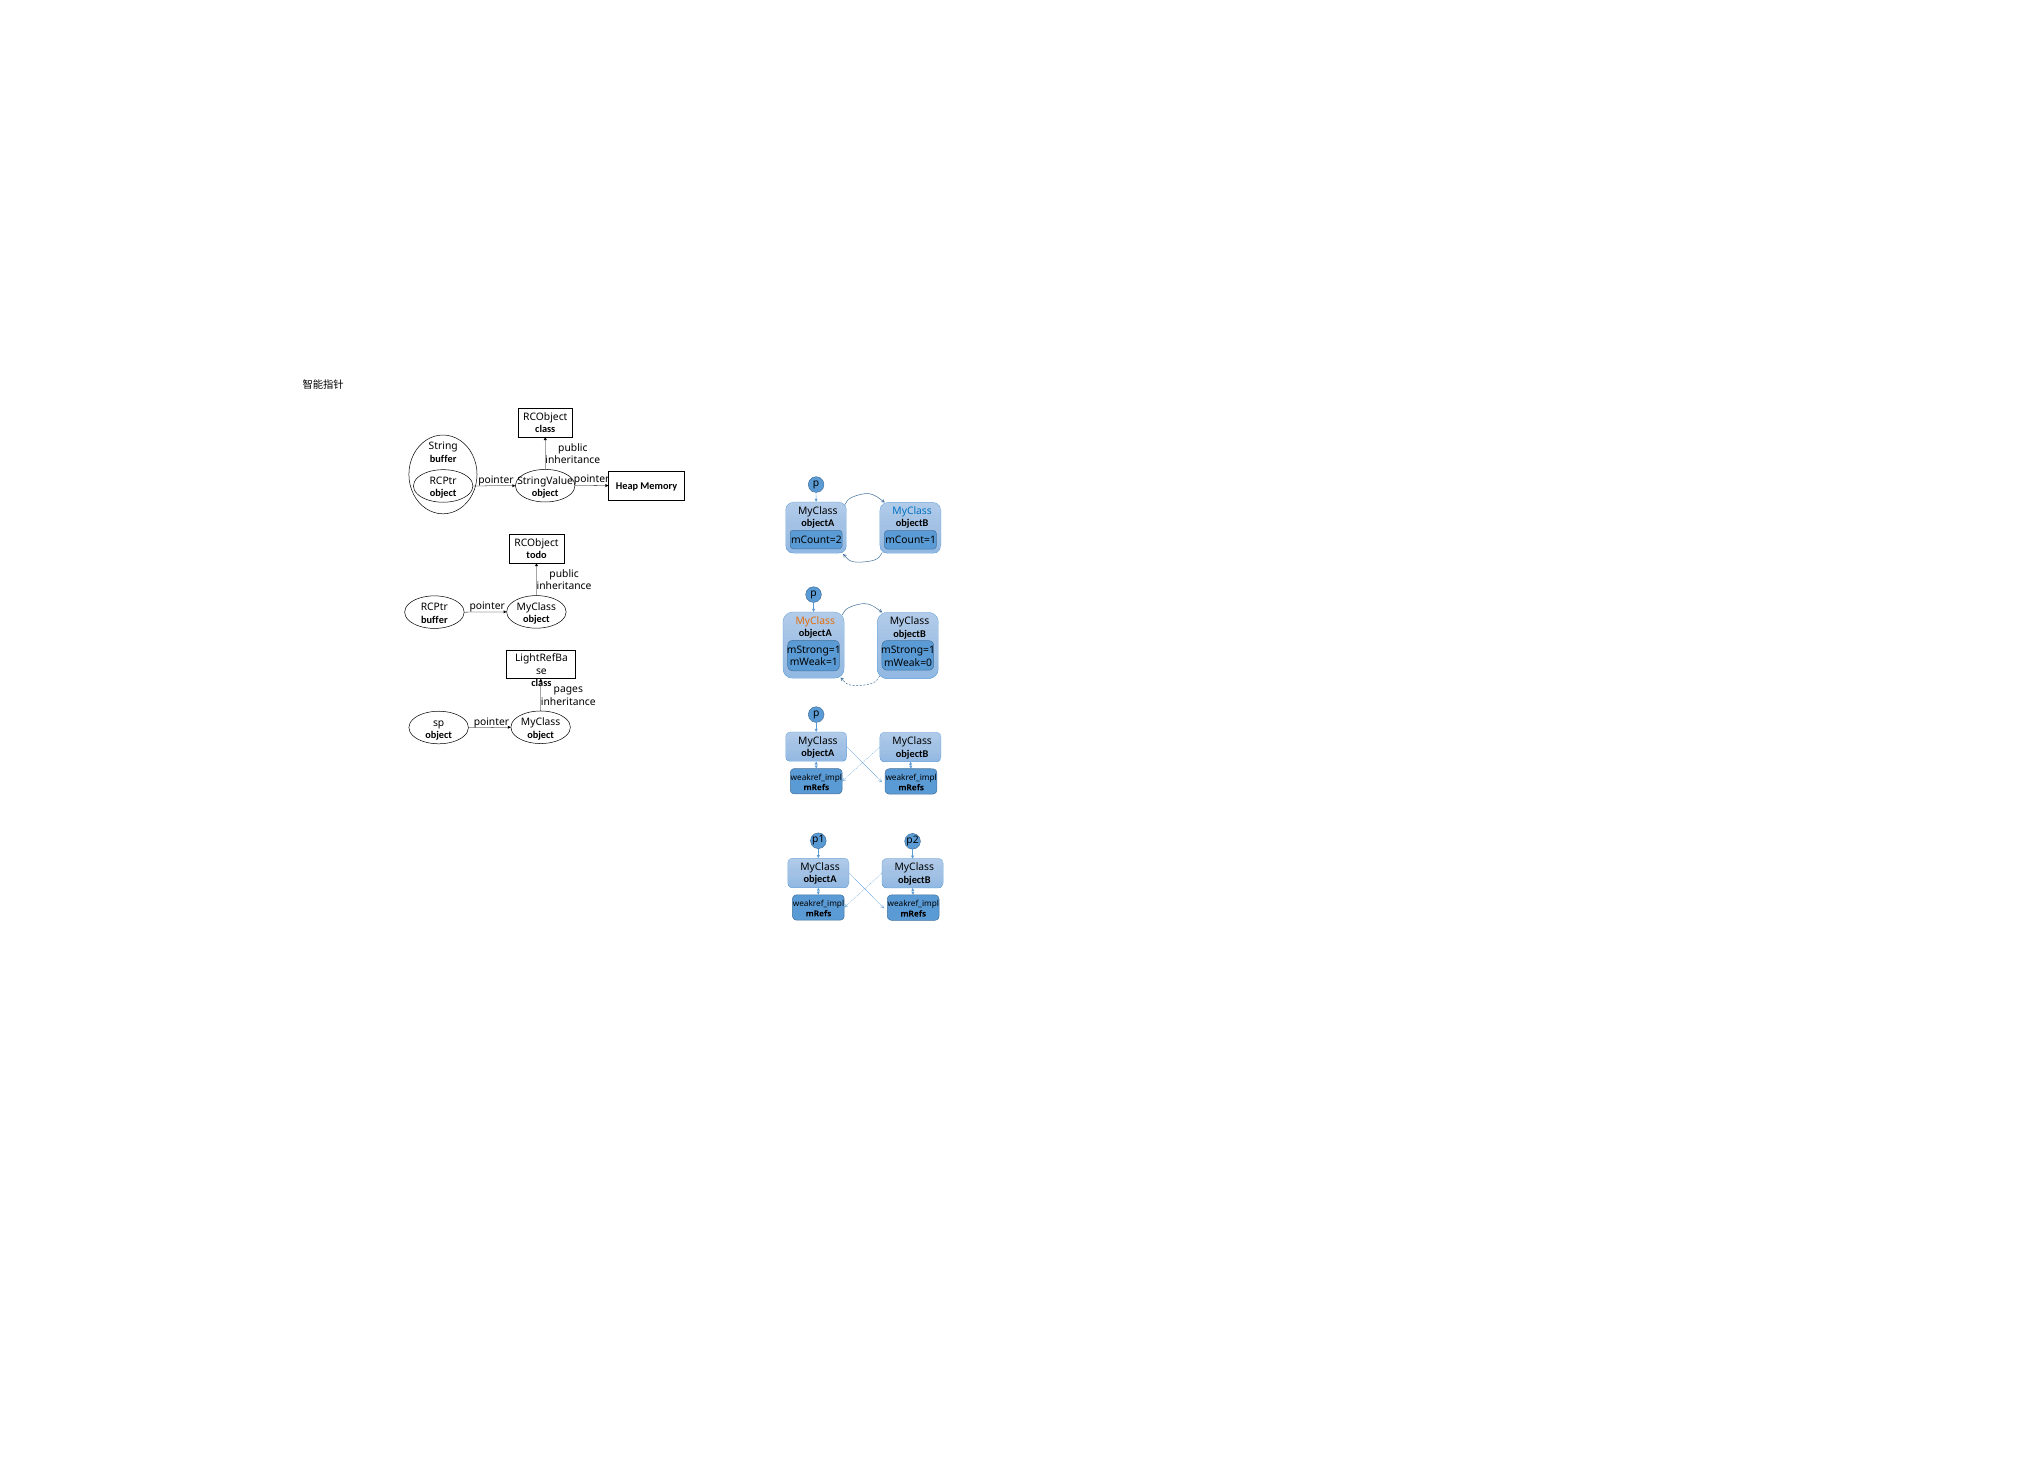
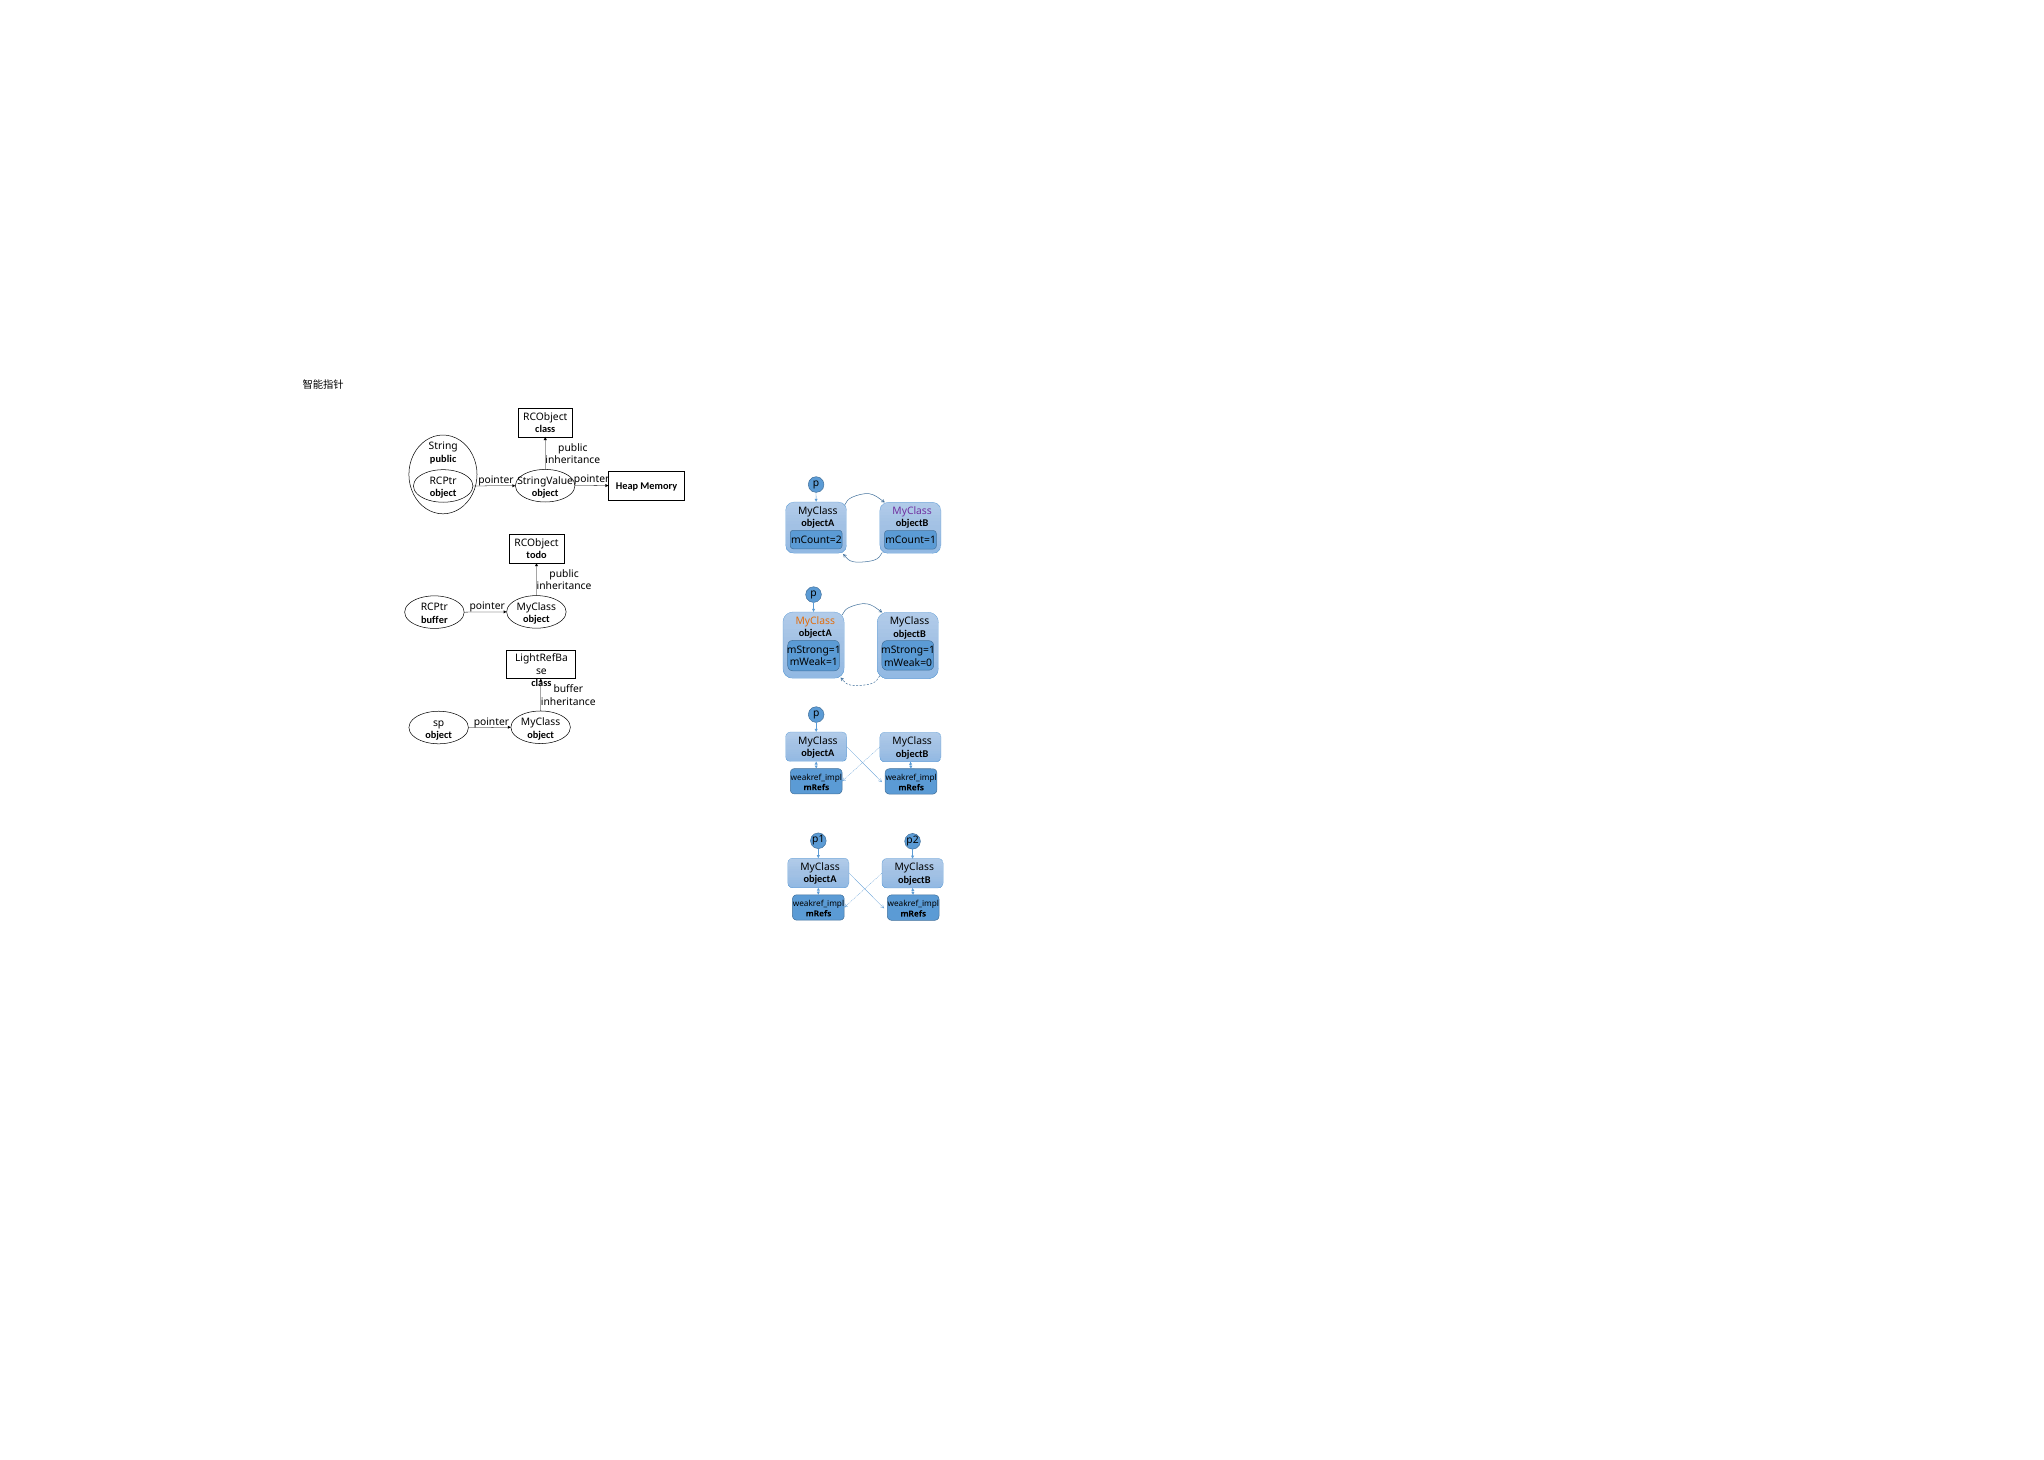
buffer at (443, 459): buffer -> public
MyClass at (912, 511) colour: blue -> purple
pages at (568, 689): pages -> buffer
